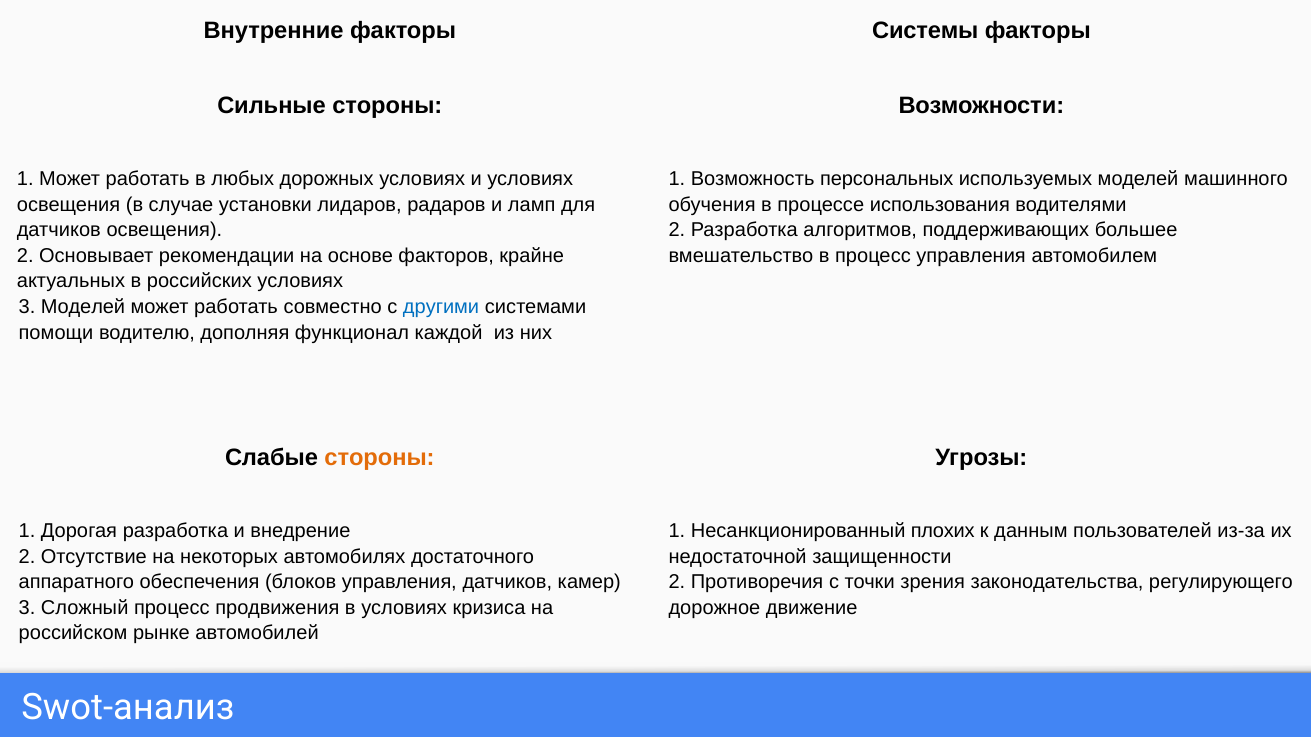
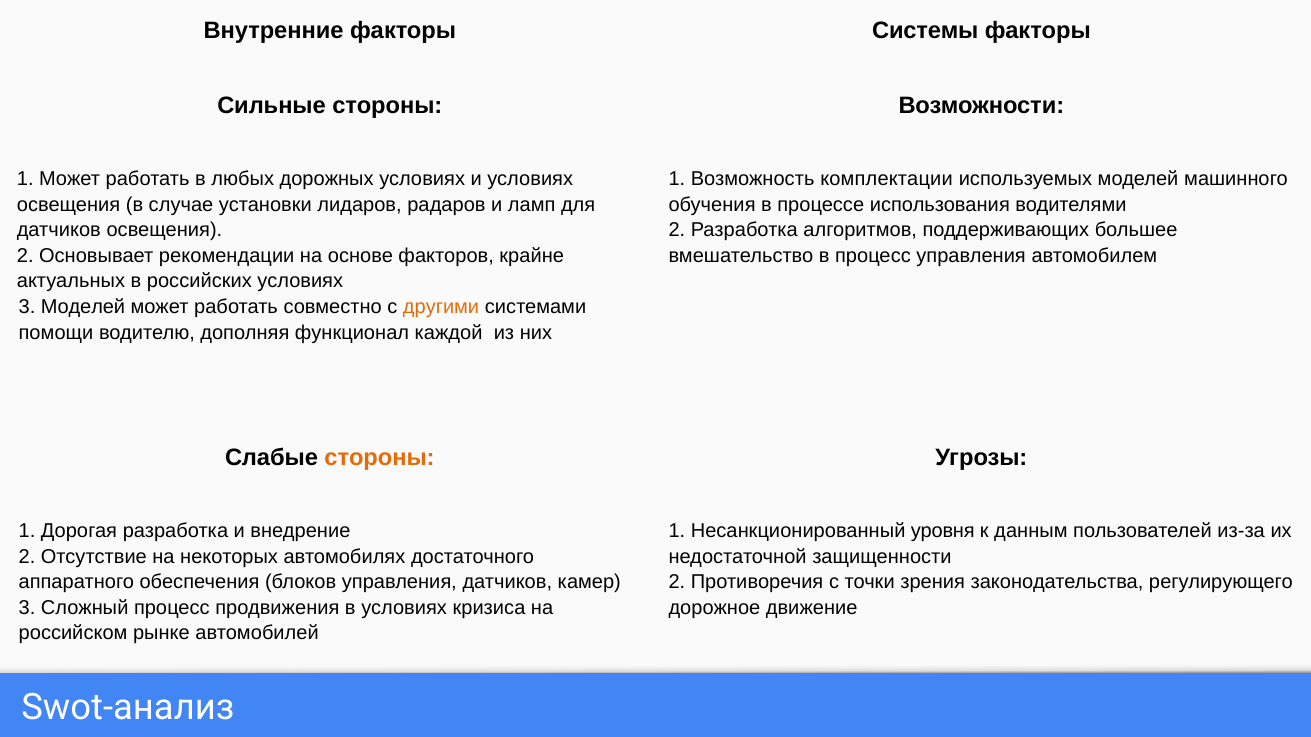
персональных: персональных -> комплектации
другими colour: blue -> orange
плохих: плохих -> уровня
